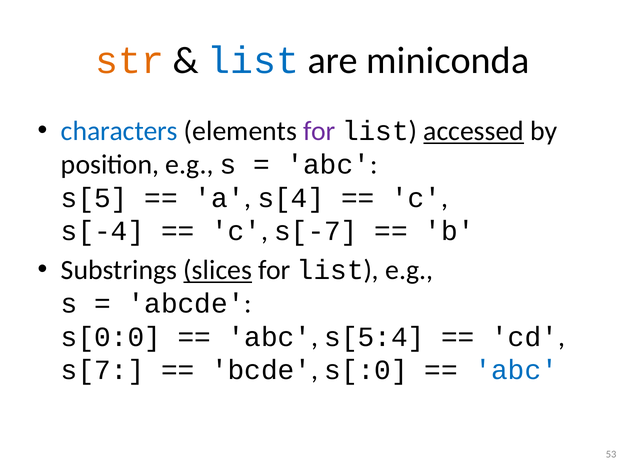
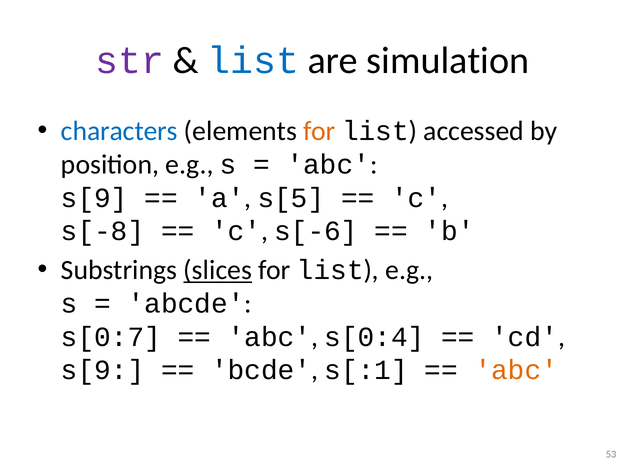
str colour: orange -> purple
miniconda: miniconda -> simulation
for at (319, 131) colour: purple -> orange
accessed underline: present -> none
s[5 at (94, 198): s[5 -> s[9
s[4: s[4 -> s[5
s[-4: s[-4 -> s[-8
s[-7: s[-7 -> s[-6
s[0:0: s[0:0 -> s[0:7
s[5:4: s[5:4 -> s[0:4
s[7 at (103, 370): s[7 -> s[9
s[:0: s[:0 -> s[:1
abc at (516, 370) colour: blue -> orange
